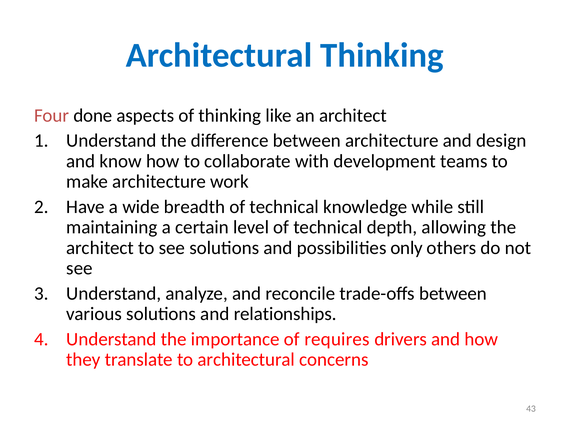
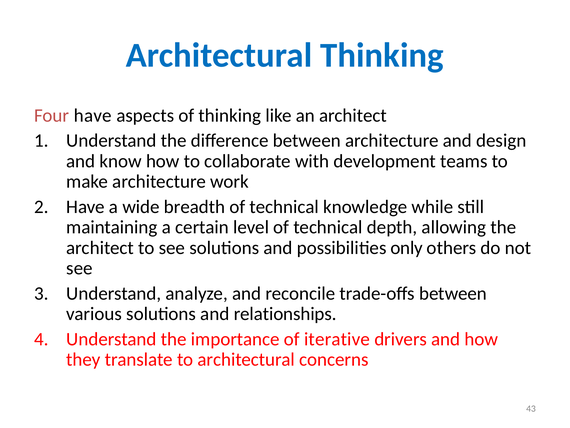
Four done: done -> have
requires: requires -> iterative
